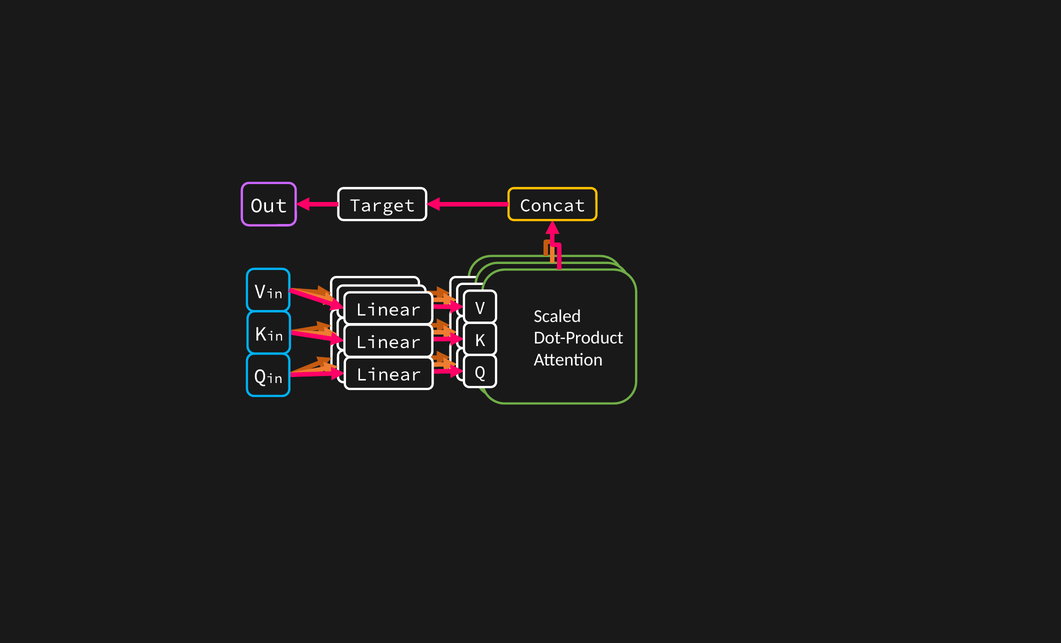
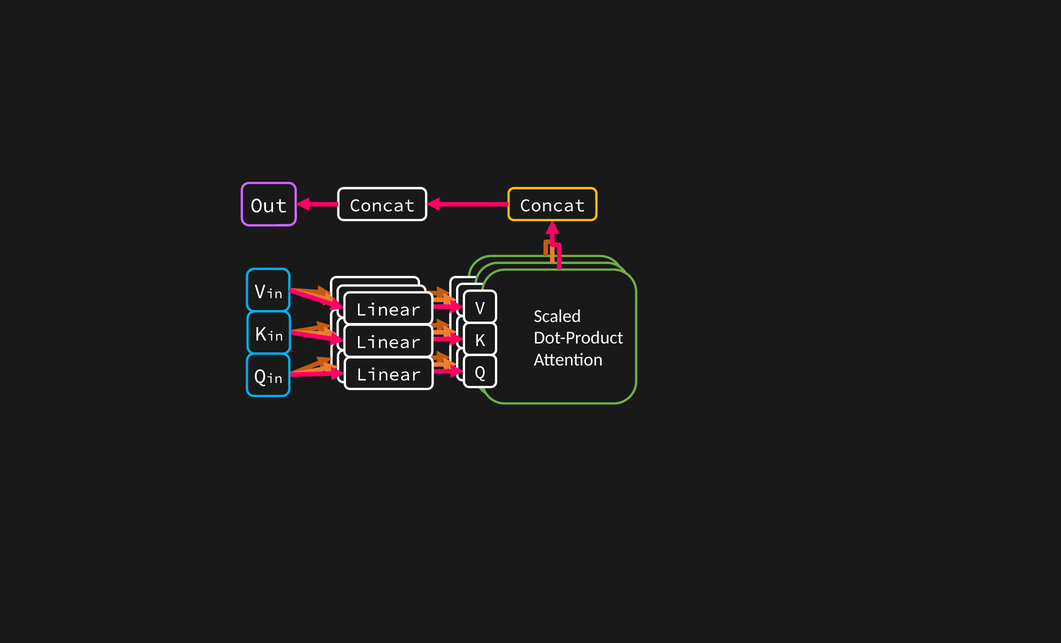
Target at (382, 205): Target -> Concat
